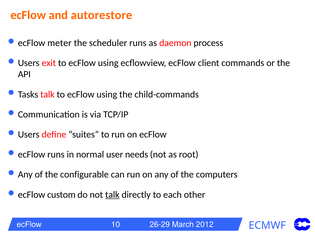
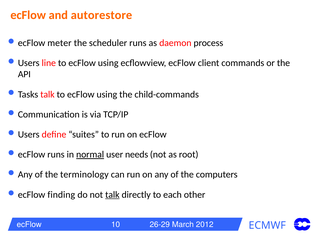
exit: exit -> line
normal underline: none -> present
configurable: configurable -> terminology
custom: custom -> finding
